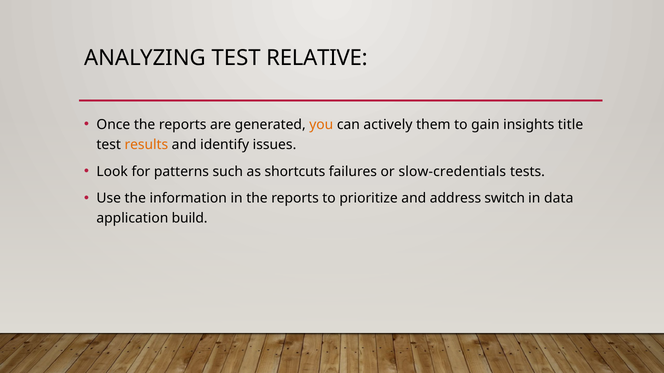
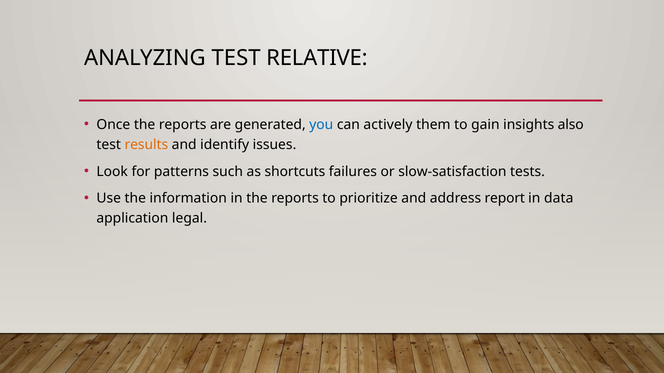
you colour: orange -> blue
title: title -> also
slow-credentials: slow-credentials -> slow-satisfaction
switch: switch -> report
build: build -> legal
